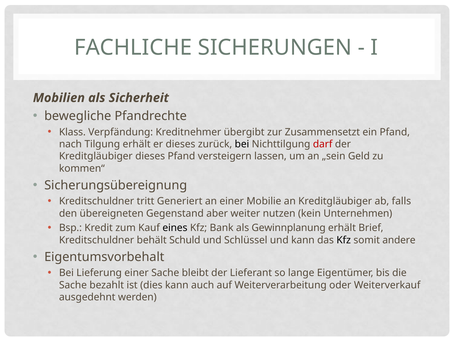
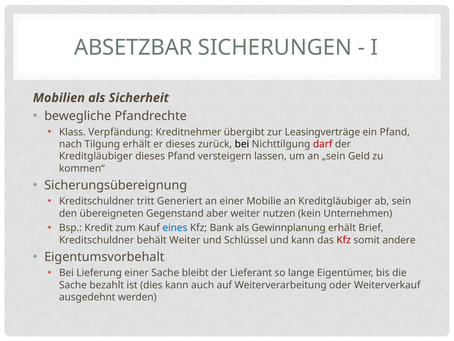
FACHLICHE: FACHLICHE -> ABSETZBAR
Zusammensetzt: Zusammensetzt -> Leasingverträge
falls: falls -> sein
eines colour: black -> blue
behält Schuld: Schuld -> Weiter
Kfz at (344, 240) colour: black -> red
